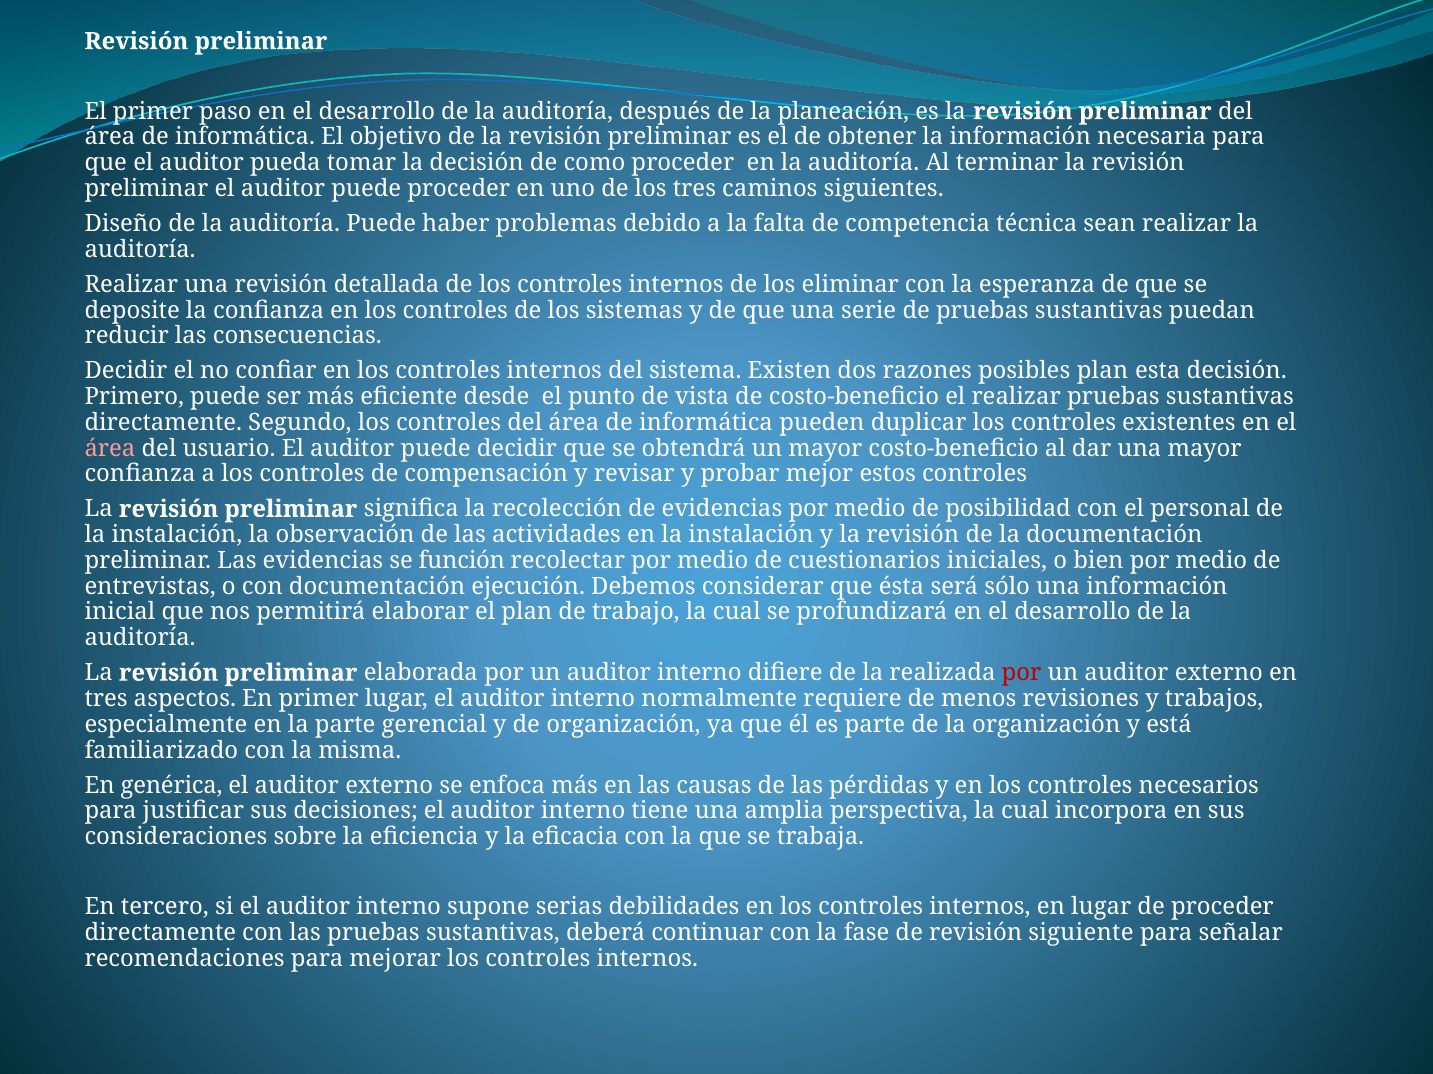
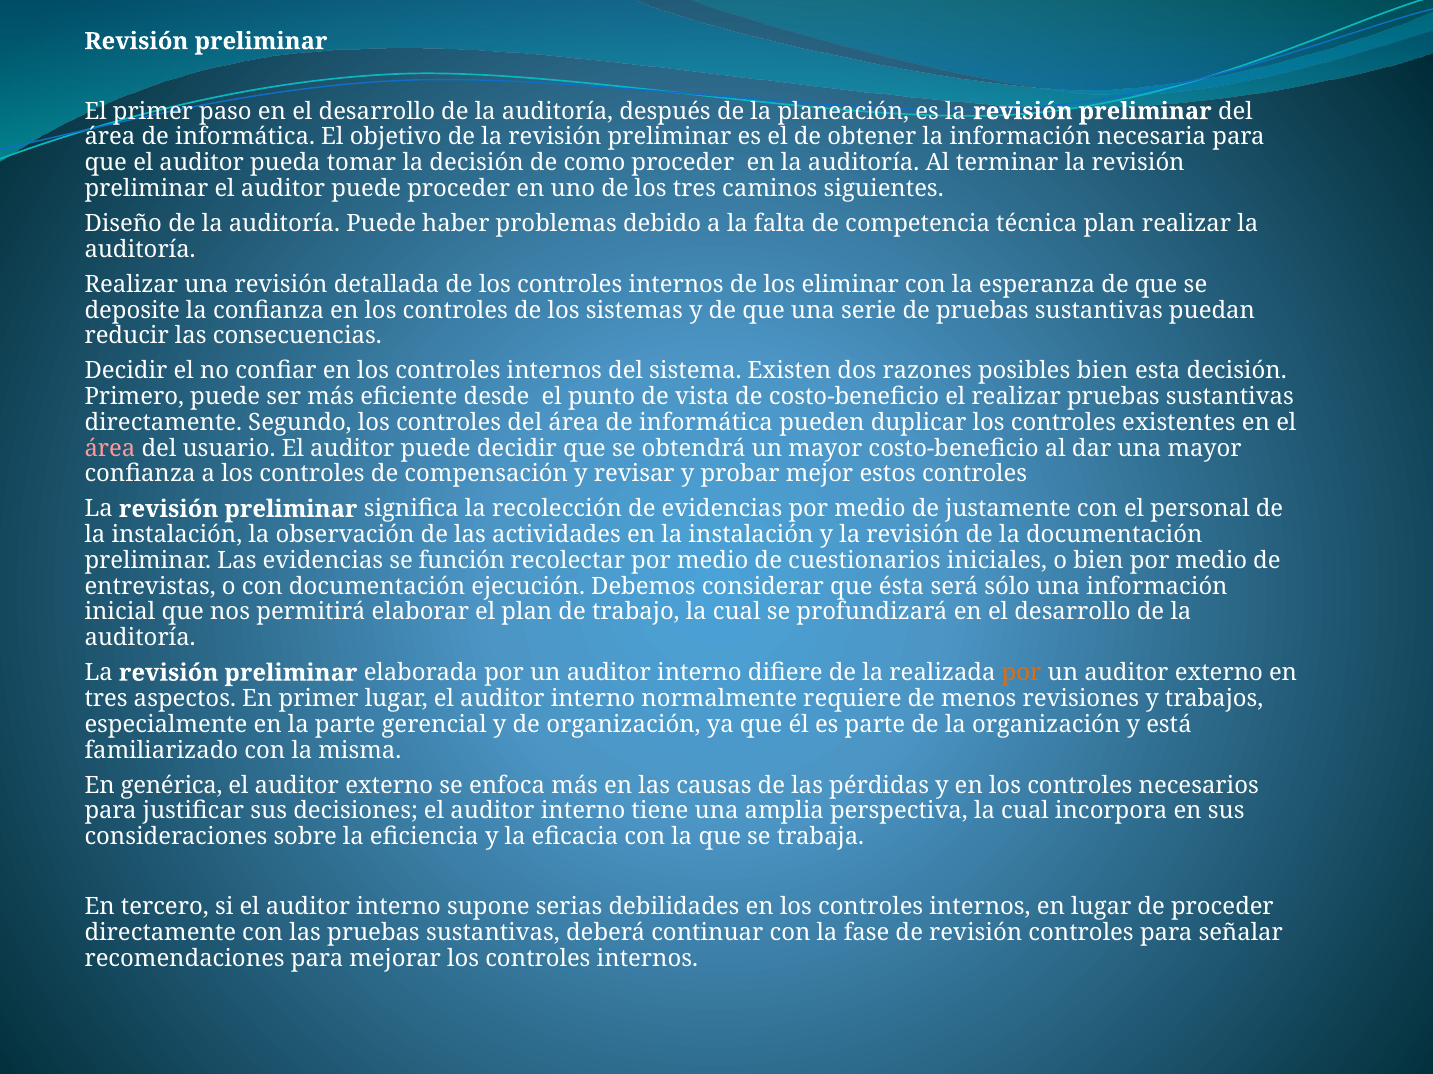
técnica sean: sean -> plan
posibles plan: plan -> bien
posibilidad: posibilidad -> justamente
por at (1022, 673) colour: red -> orange
revisión siguiente: siguiente -> controles
